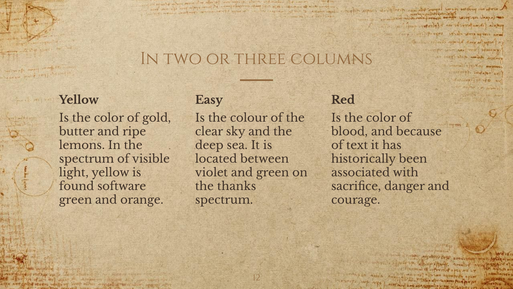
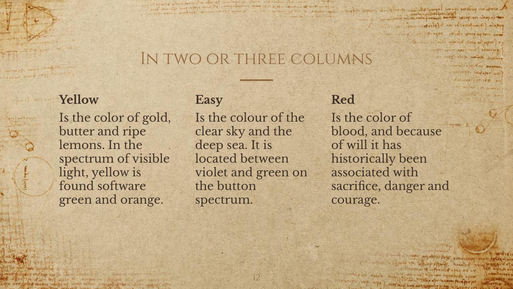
text: text -> will
thanks: thanks -> button
